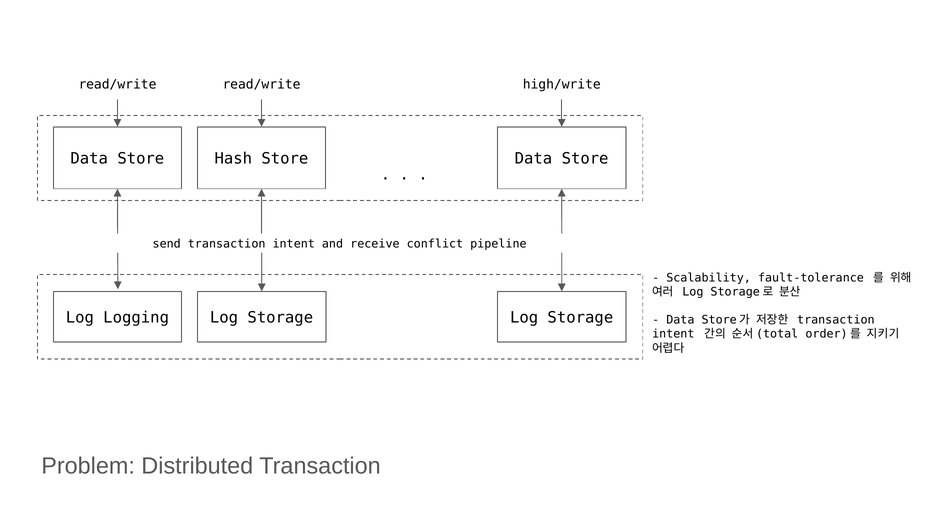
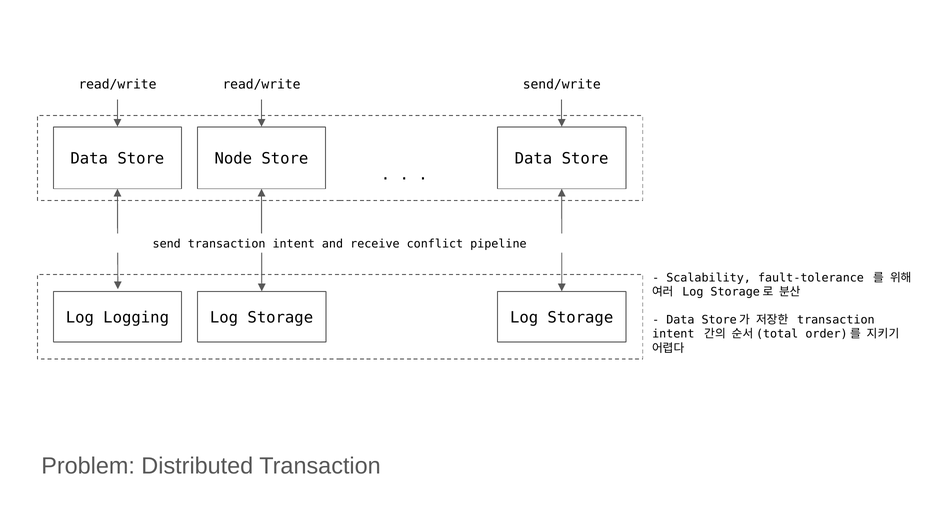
high/write: high/write -> send/write
Hash: Hash -> Node
